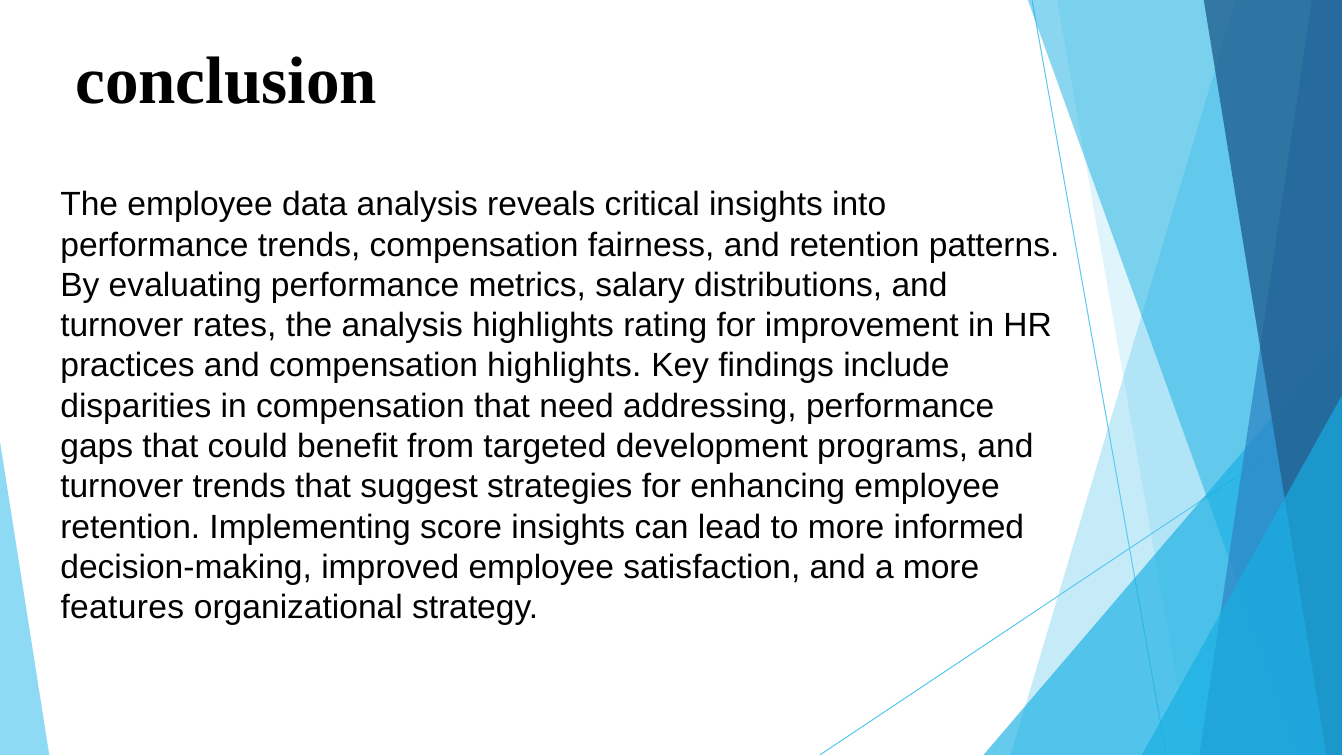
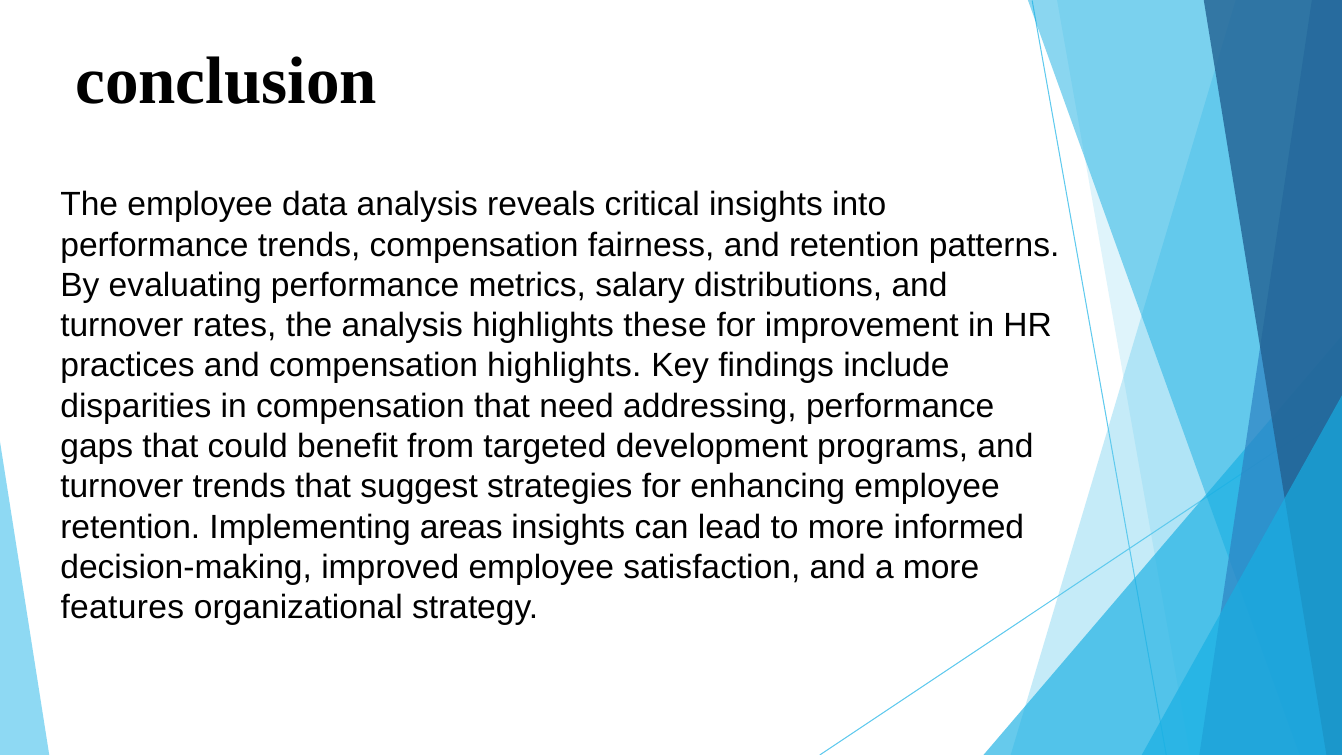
rating: rating -> these
score: score -> areas
